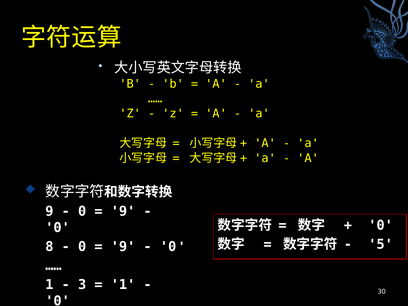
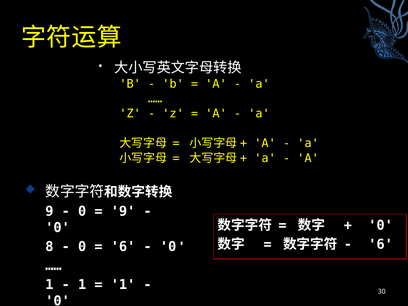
5 at (381, 244): 5 -> 6
9 at (123, 247): 9 -> 6
3 at (82, 285): 3 -> 1
